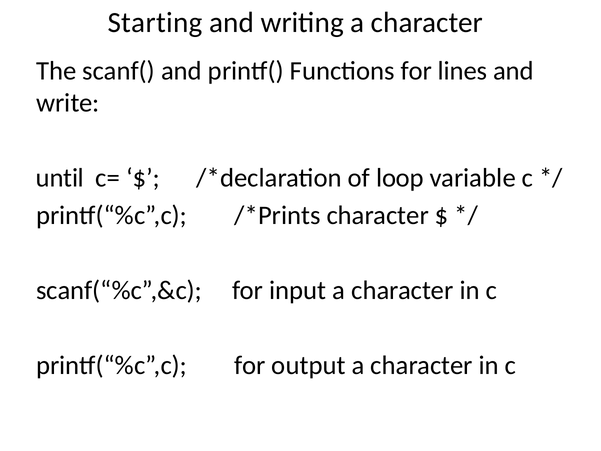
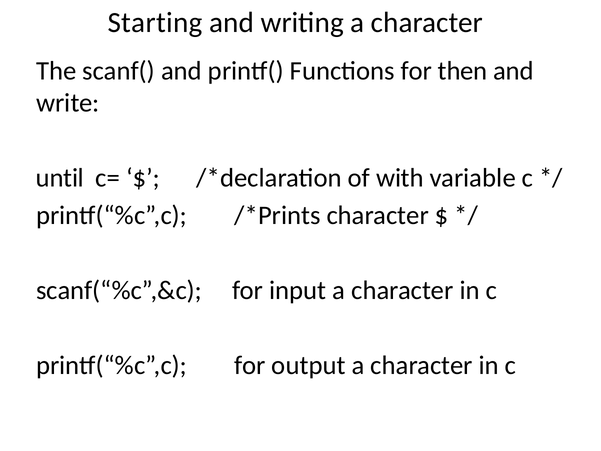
lines: lines -> then
loop: loop -> with
